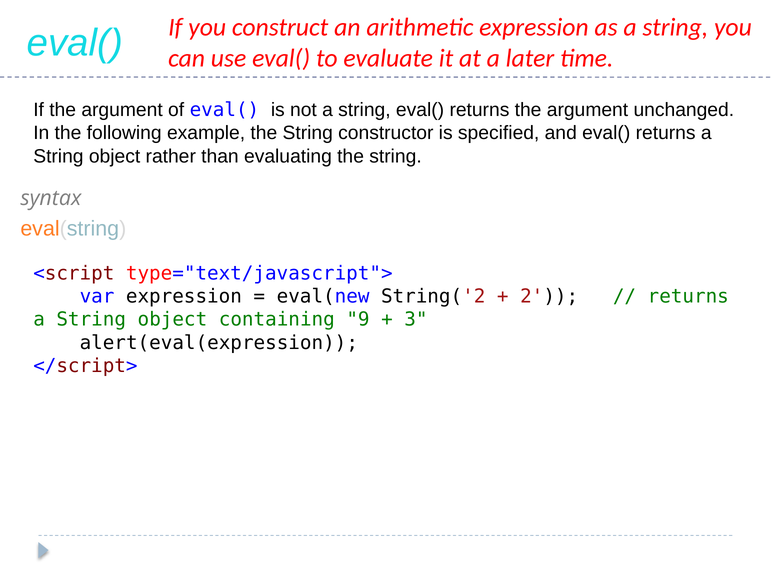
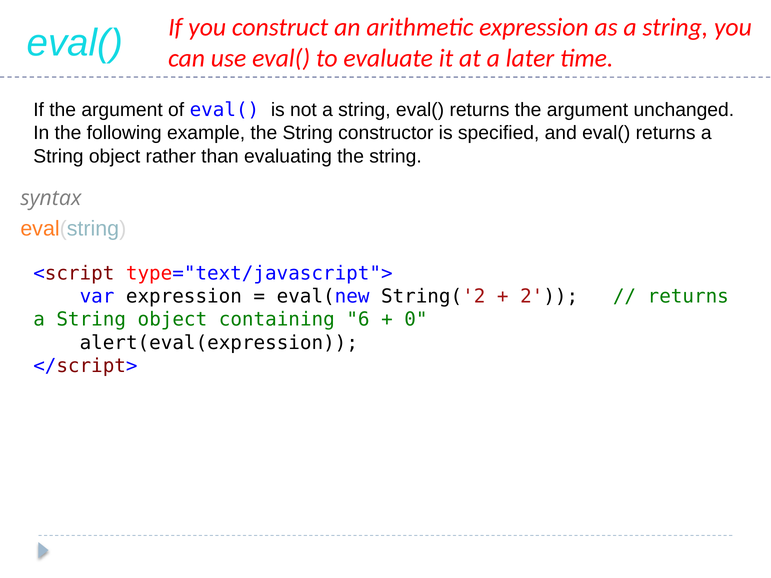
9: 9 -> 6
3: 3 -> 0
